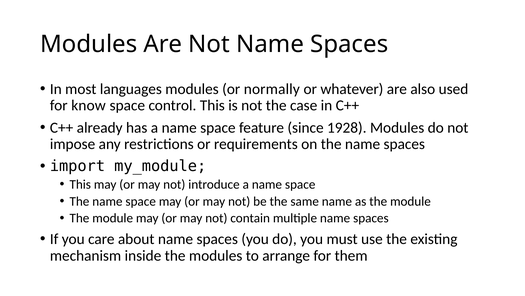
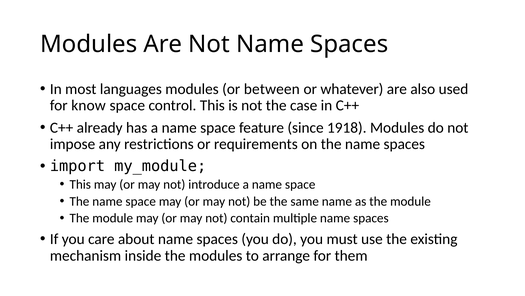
normally: normally -> between
1928: 1928 -> 1918
